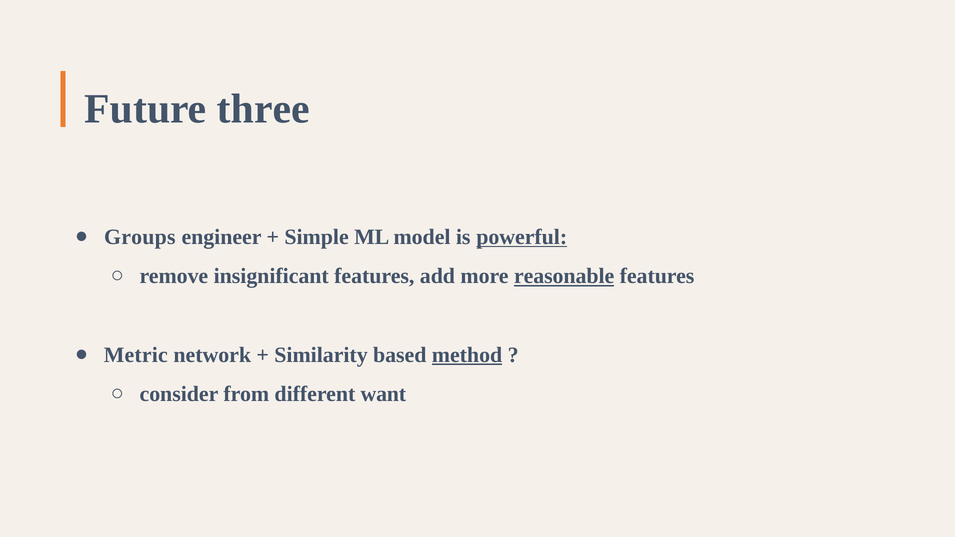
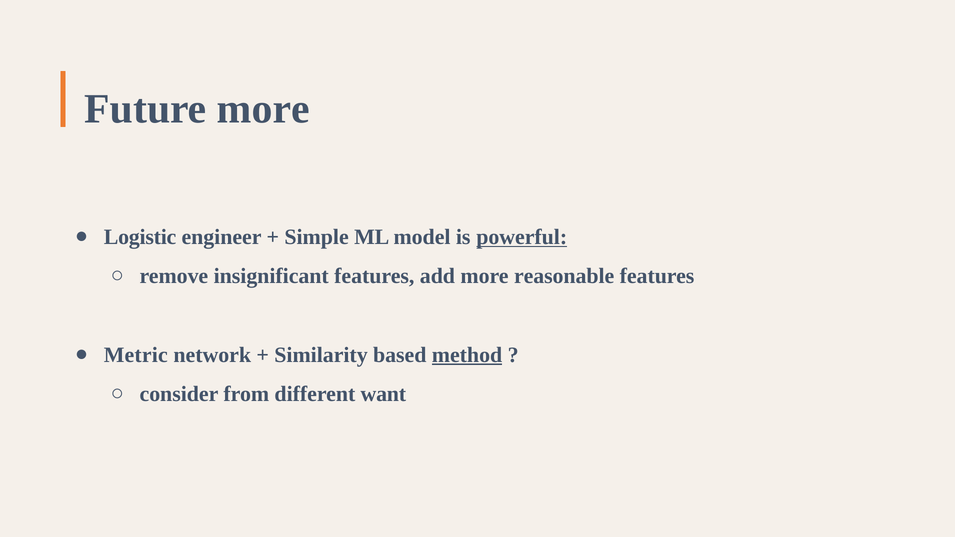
Future three: three -> more
Groups: Groups -> Logistic
reasonable underline: present -> none
